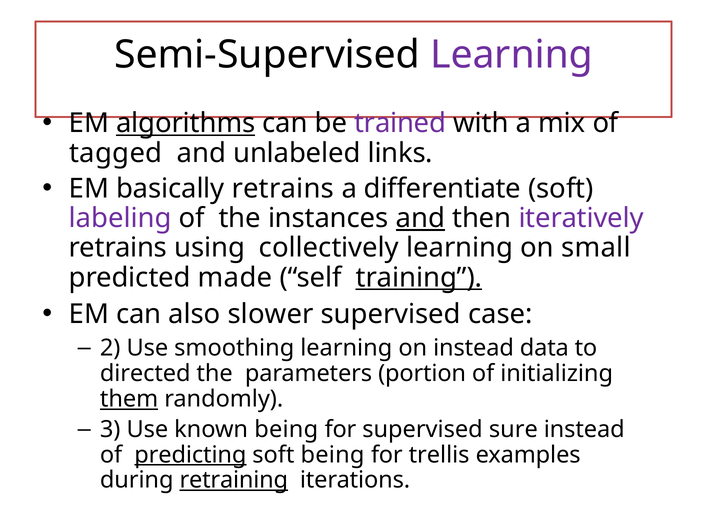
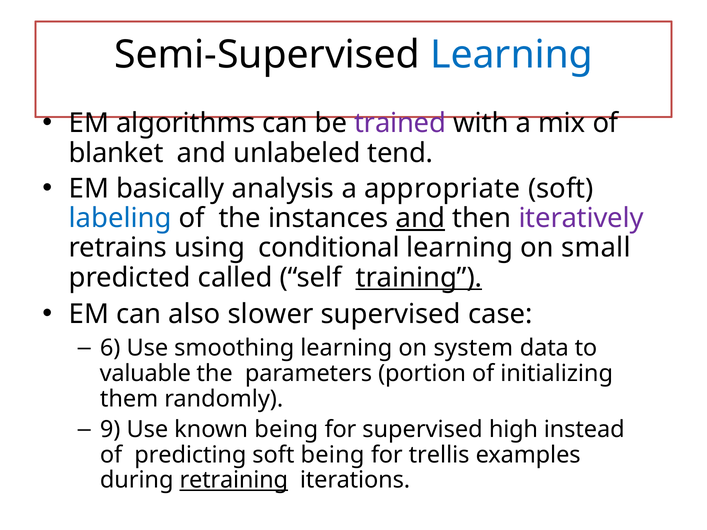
Learning at (512, 55) colour: purple -> blue
algorithms underline: present -> none
tagged: tagged -> blanket
links: links -> tend
basically retrains: retrains -> analysis
differentiate: differentiate -> appropriate
labeling colour: purple -> blue
collectively: collectively -> conditional
made: made -> called
2: 2 -> 6
on instead: instead -> system
directed: directed -> valuable
them underline: present -> none
3: 3 -> 9
sure: sure -> high
predicting underline: present -> none
